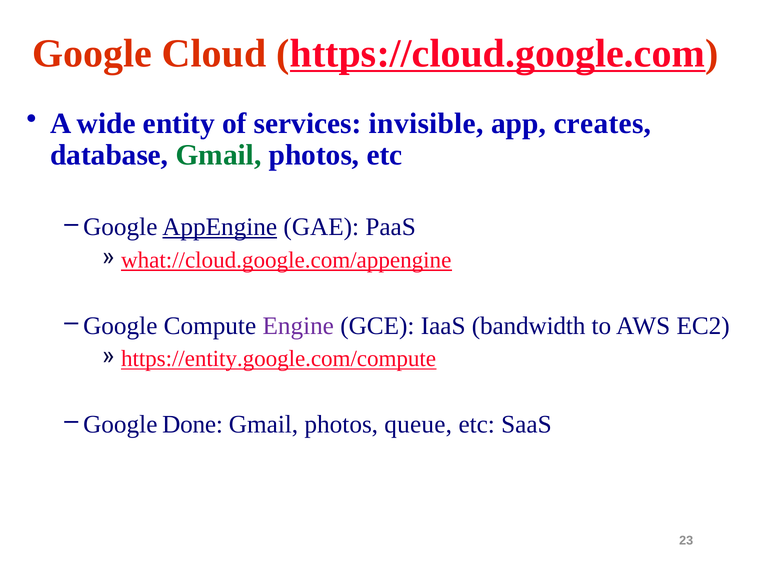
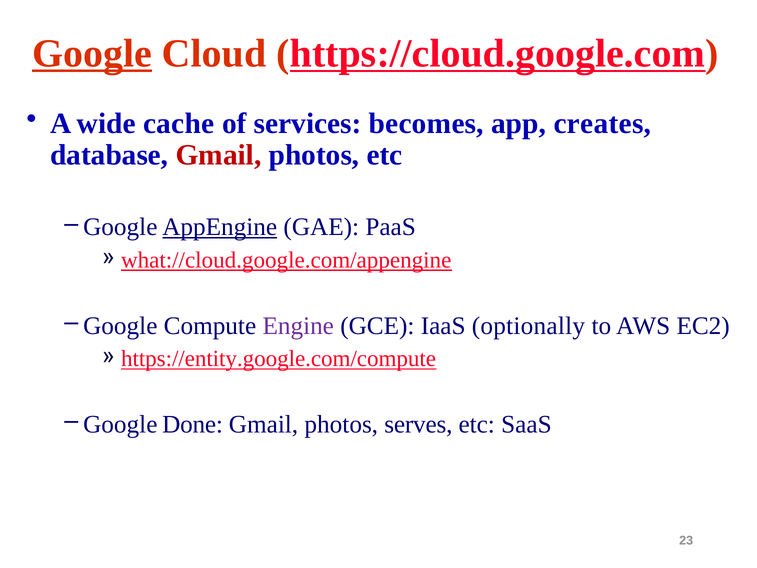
Google at (92, 53) underline: none -> present
entity: entity -> cache
invisible: invisible -> becomes
Gmail at (219, 155) colour: green -> red
bandwidth: bandwidth -> optionally
queue: queue -> serves
